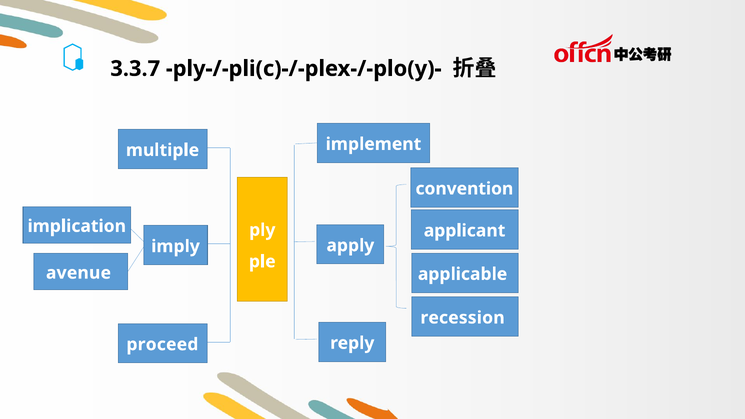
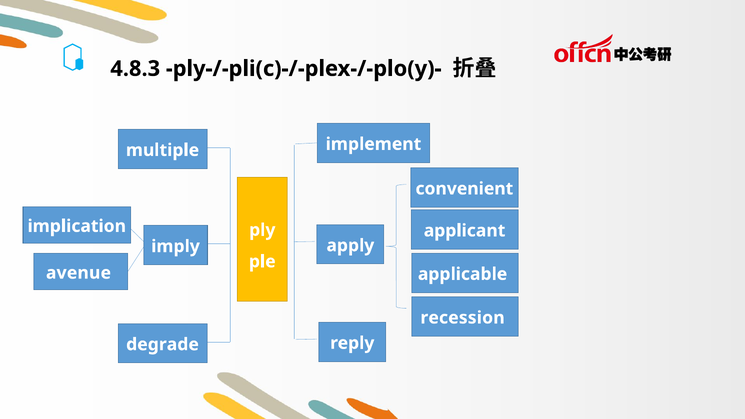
3.3.7: 3.3.7 -> 4.8.3
convention: convention -> convenient
proceed: proceed -> degrade
